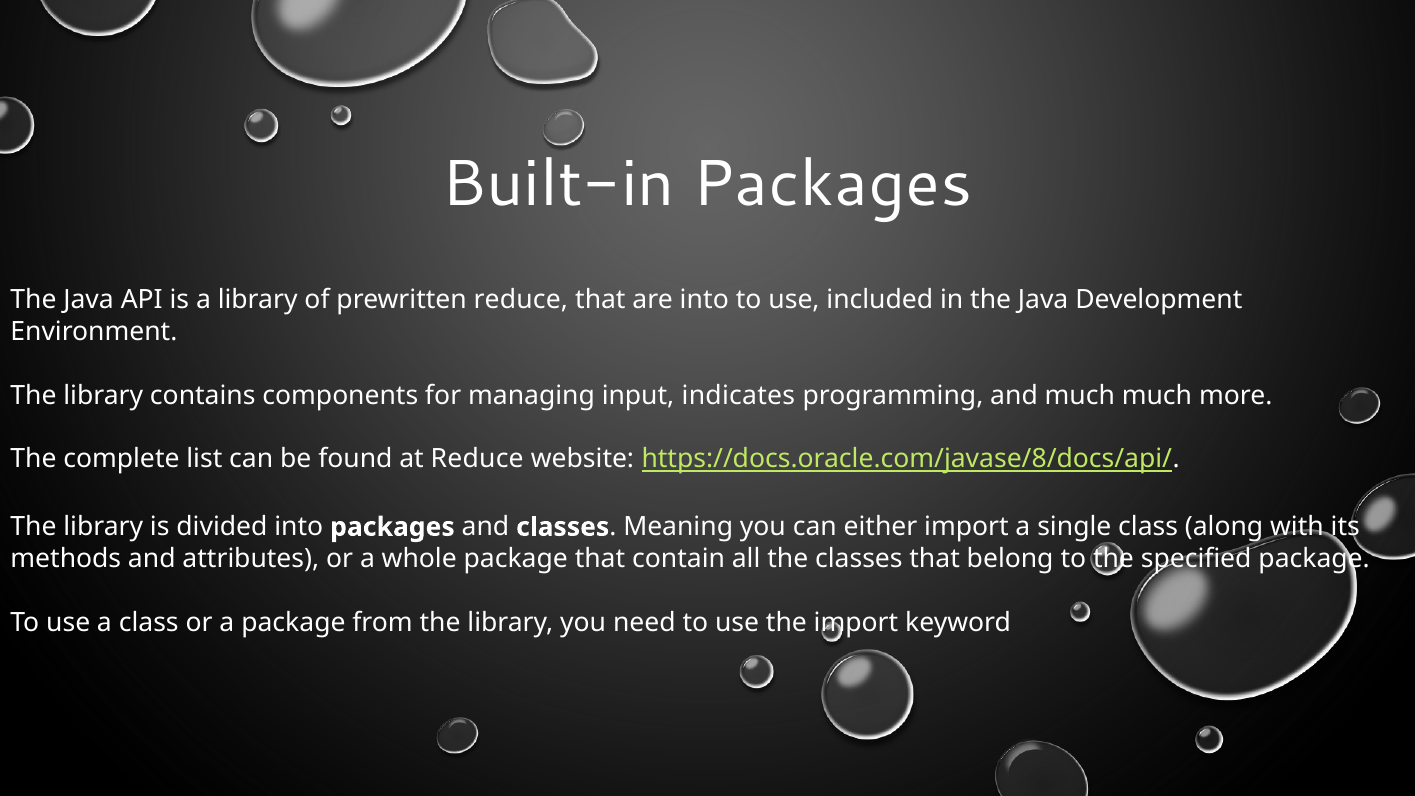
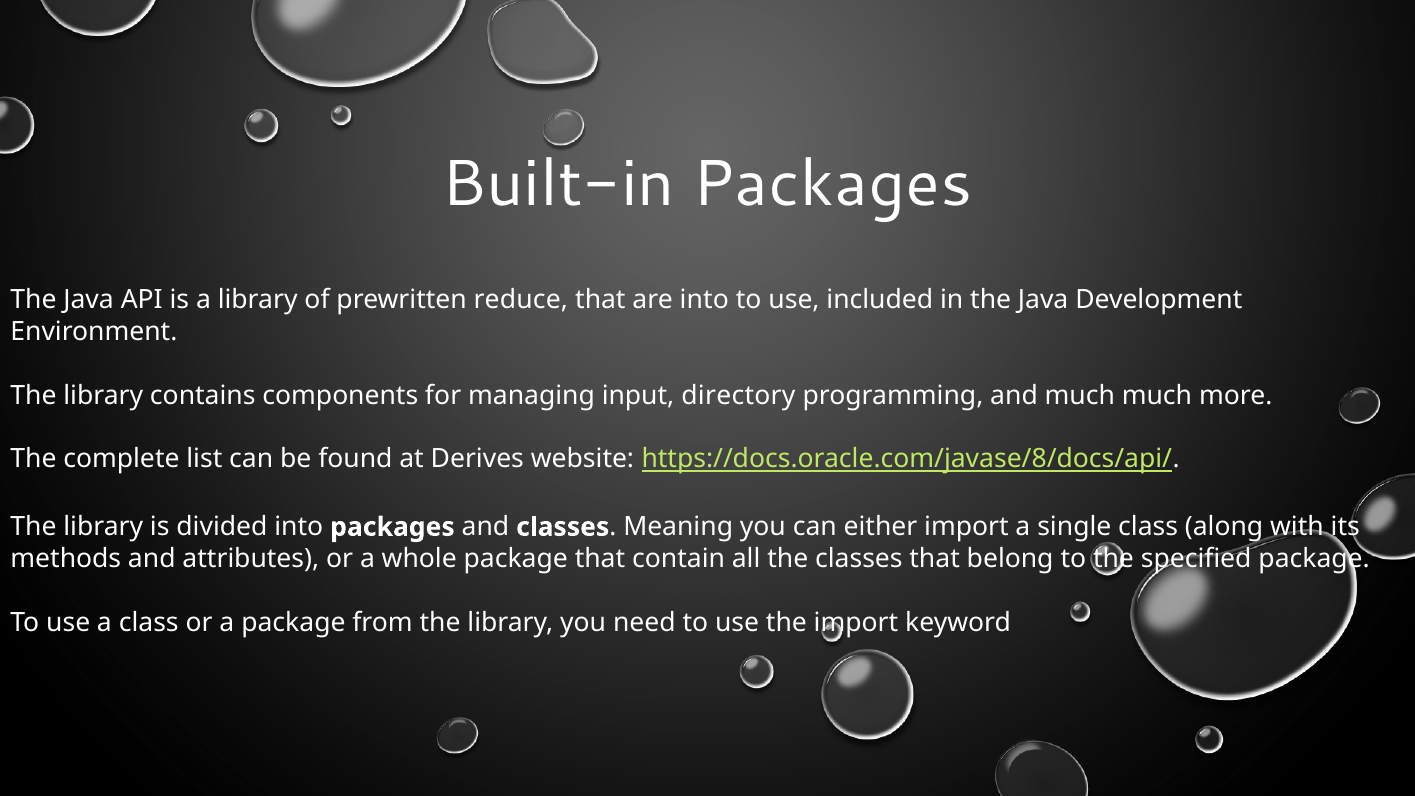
indicates: indicates -> directory
at Reduce: Reduce -> Derives
